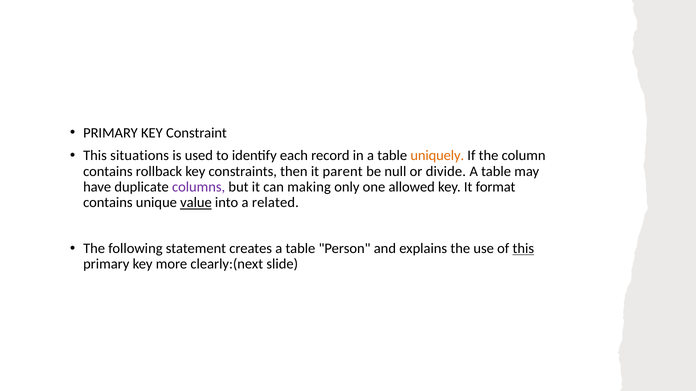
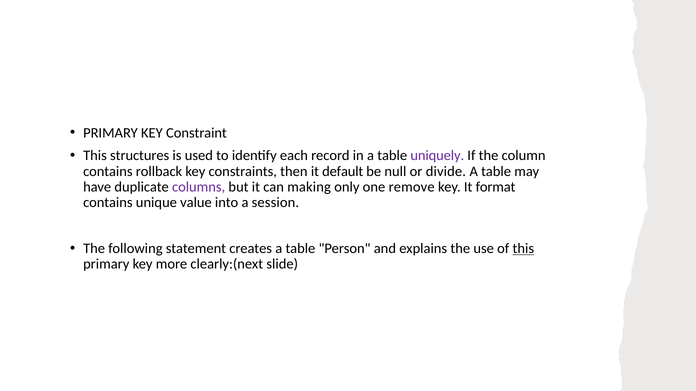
situations: situations -> structures
uniquely colour: orange -> purple
parent: parent -> default
allowed: allowed -> remove
value underline: present -> none
related: related -> session
